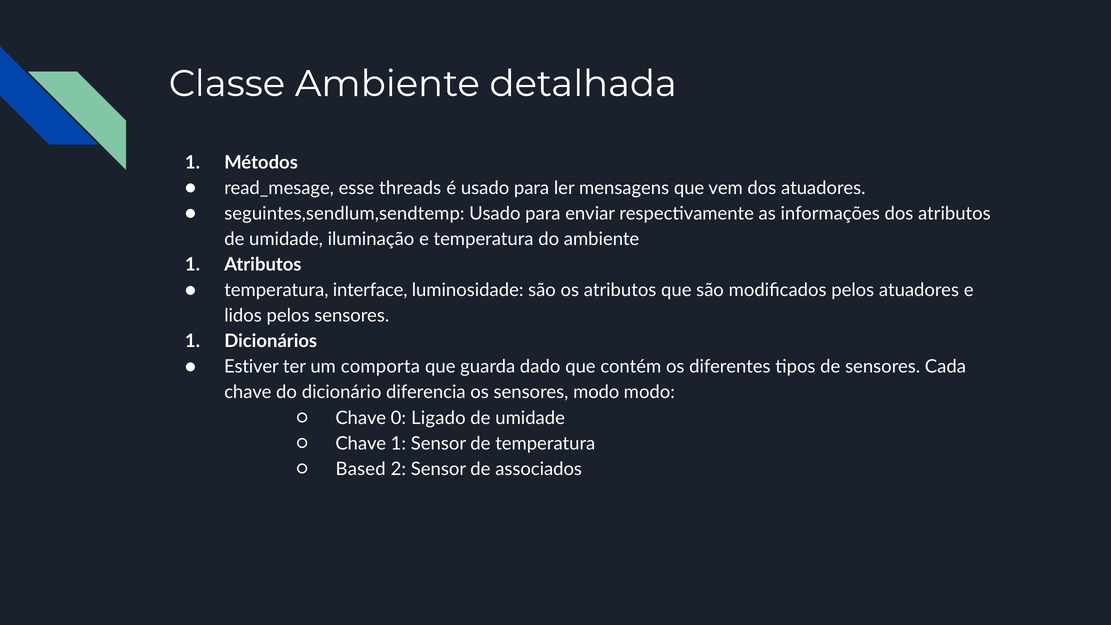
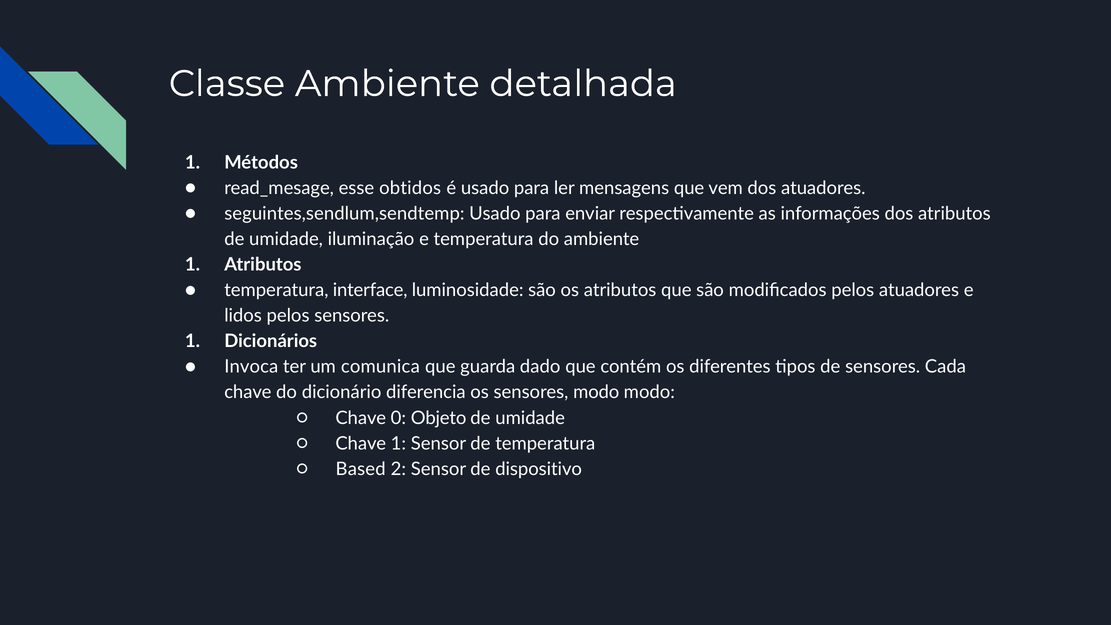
threads: threads -> obtidos
Estiver: Estiver -> Invoca
comporta: comporta -> comunica
Ligado: Ligado -> Objeto
associados: associados -> dispositivo
